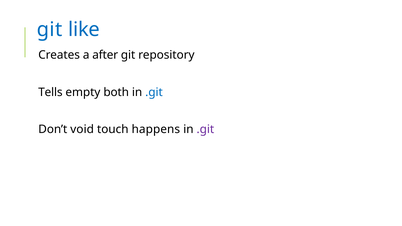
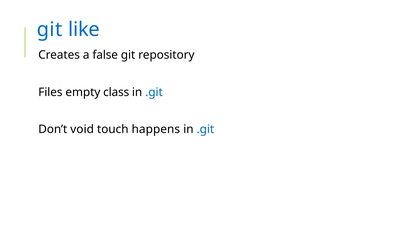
after: after -> false
Tells: Tells -> Files
both: both -> class
.git at (205, 129) colour: purple -> blue
